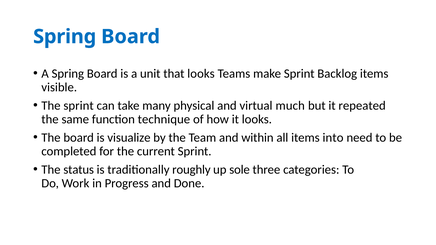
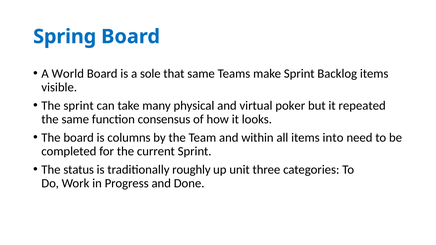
A Spring: Spring -> World
unit: unit -> sole
that looks: looks -> same
much: much -> poker
technique: technique -> consensus
visualize: visualize -> columns
sole: sole -> unit
